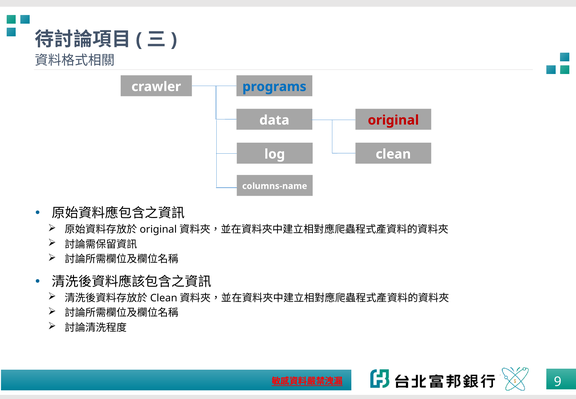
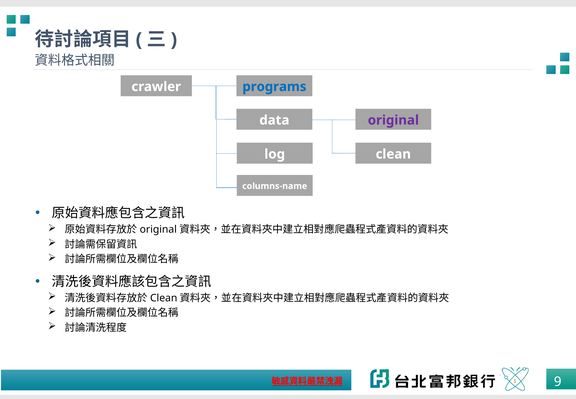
original colour: red -> purple
